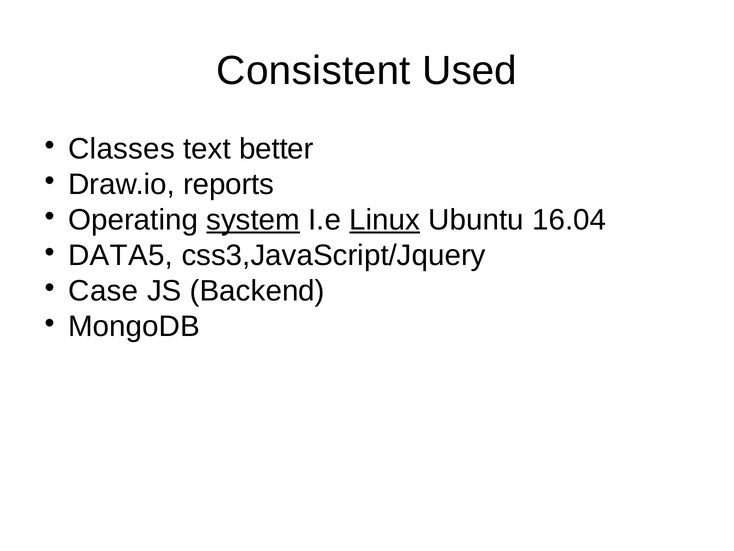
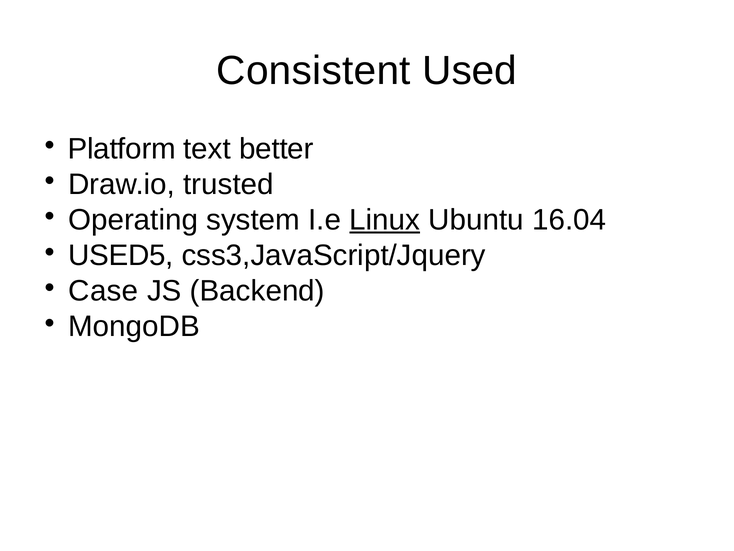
Classes: Classes -> Platform
reports: reports -> trusted
system underline: present -> none
DATA5: DATA5 -> USED5
